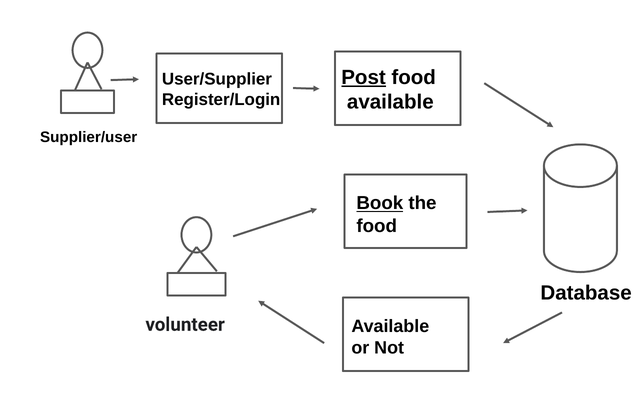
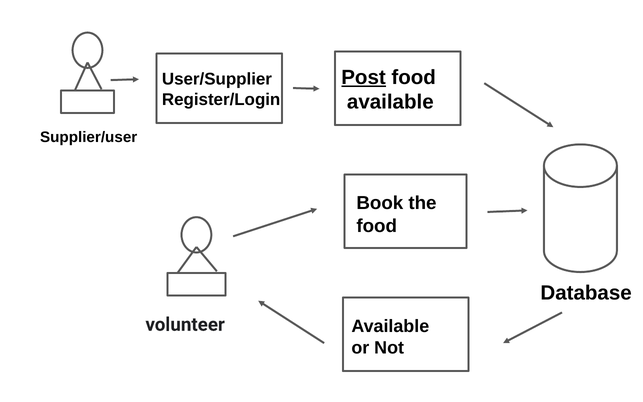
Book underline: present -> none
